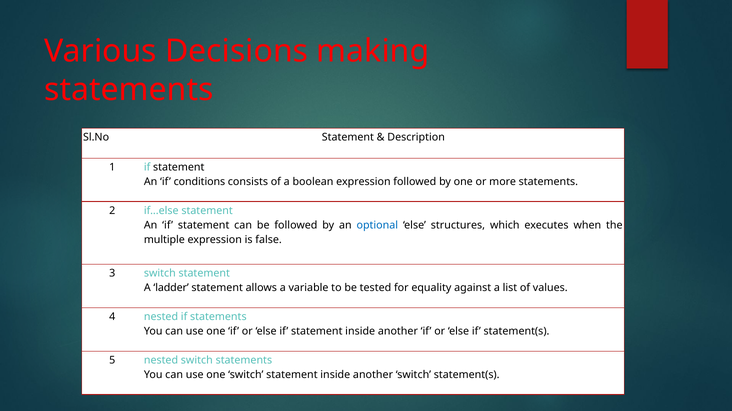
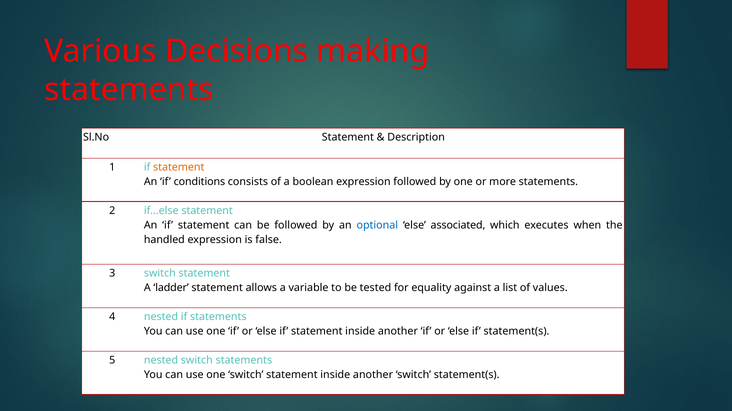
statement at (179, 168) colour: black -> orange
structures: structures -> associated
multiple: multiple -> handled
